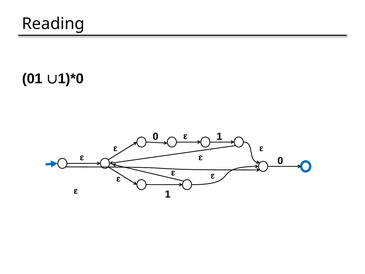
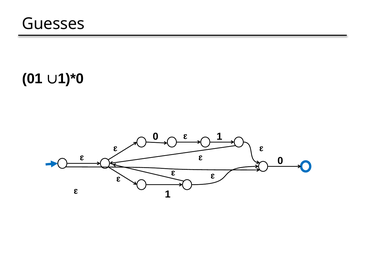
Reading: Reading -> Guesses
